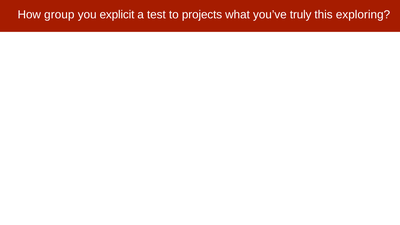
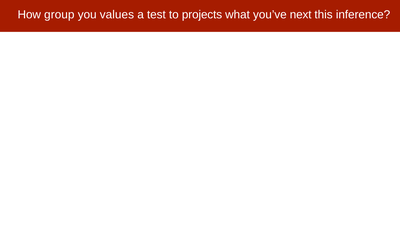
explicit: explicit -> values
truly: truly -> next
exploring: exploring -> inference
